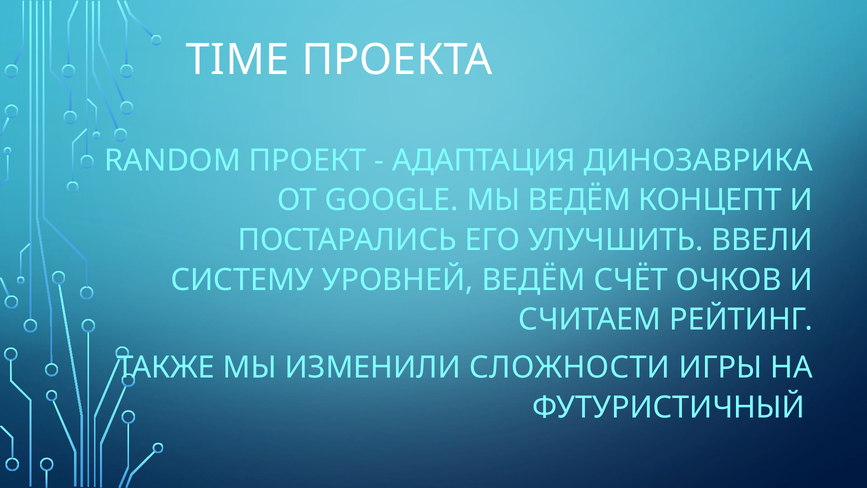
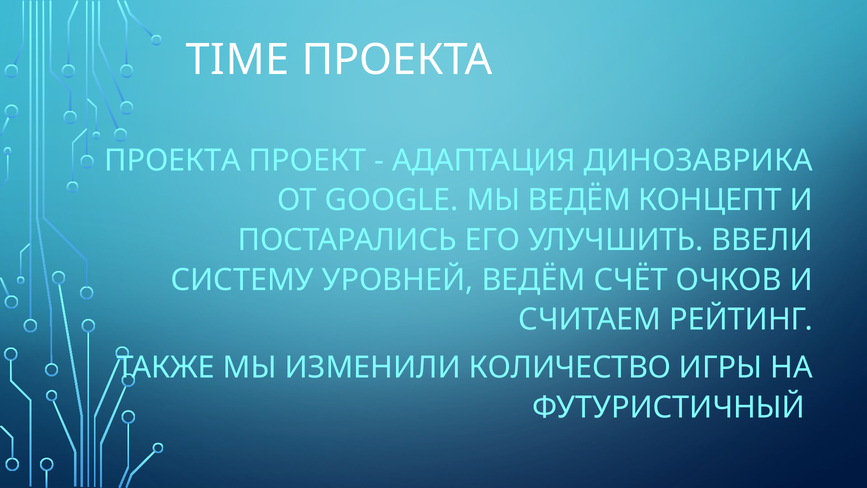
RANDOM at (173, 160): RANDOM -> ПРОЕКТА
СЛОЖНОСТИ: СЛОЖНОСТИ -> КОЛИЧЕСТВО
